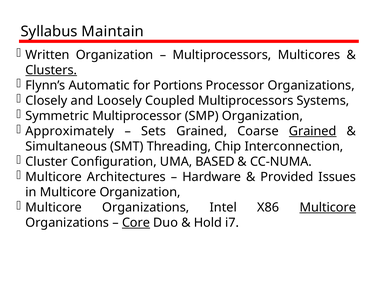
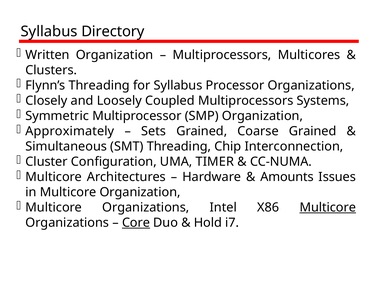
Maintain: Maintain -> Directory
Clusters underline: present -> none
Flynn’s Automatic: Automatic -> Threading
for Portions: Portions -> Syllabus
Grained at (313, 131) underline: present -> none
BASED: BASED -> TIMER
Provided: Provided -> Amounts
